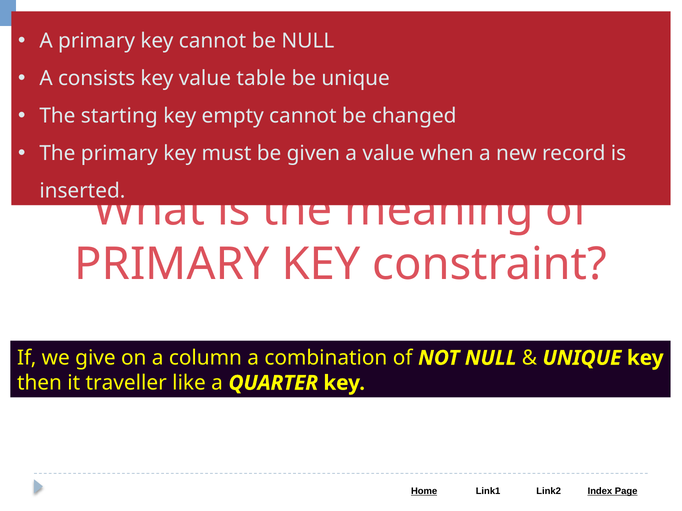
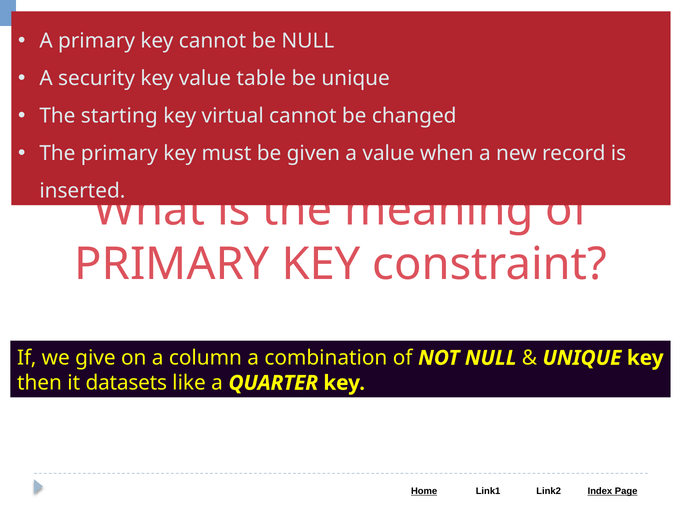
consists: consists -> security
empty: empty -> virtual
traveller: traveller -> datasets
